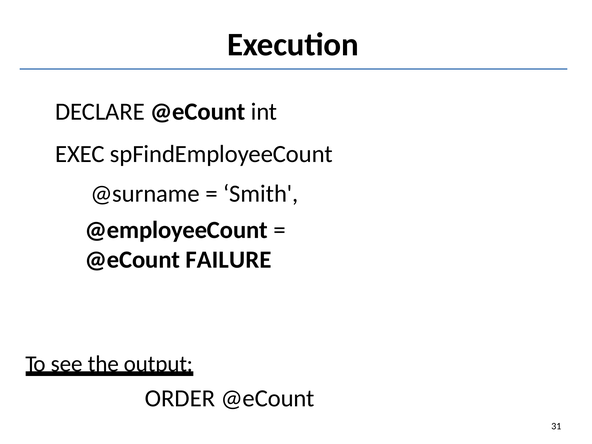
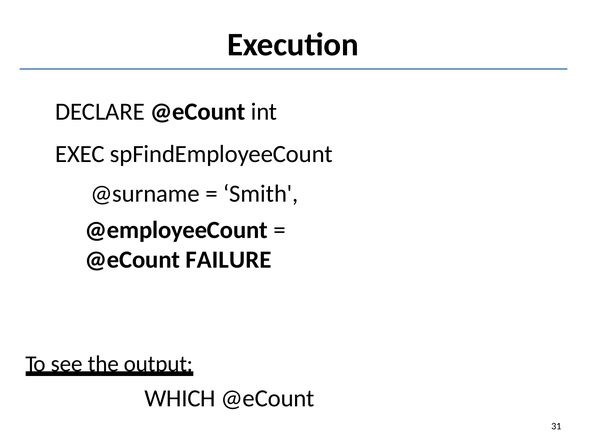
ORDER: ORDER -> WHICH
